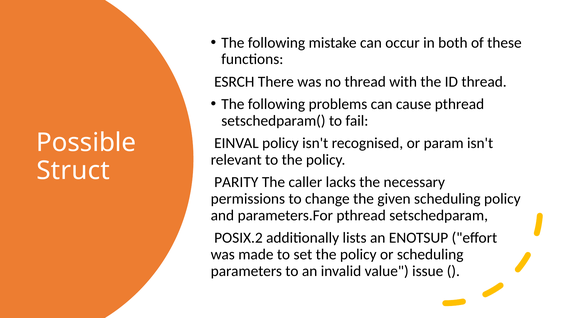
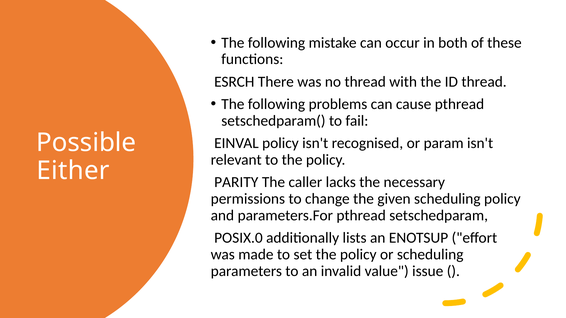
Struct: Struct -> Either
POSIX.2: POSIX.2 -> POSIX.0
